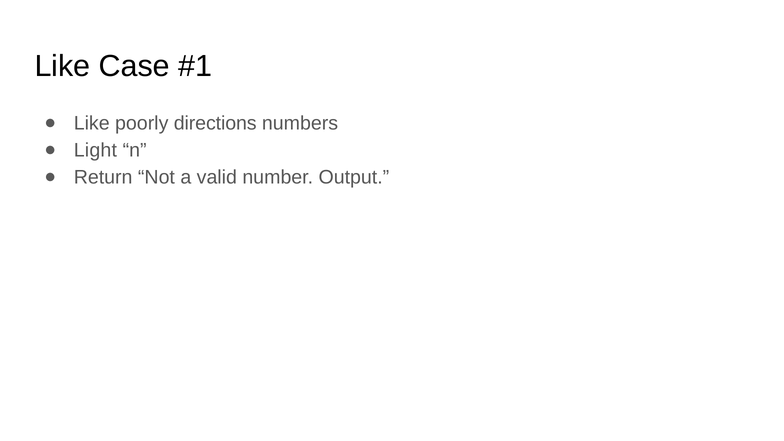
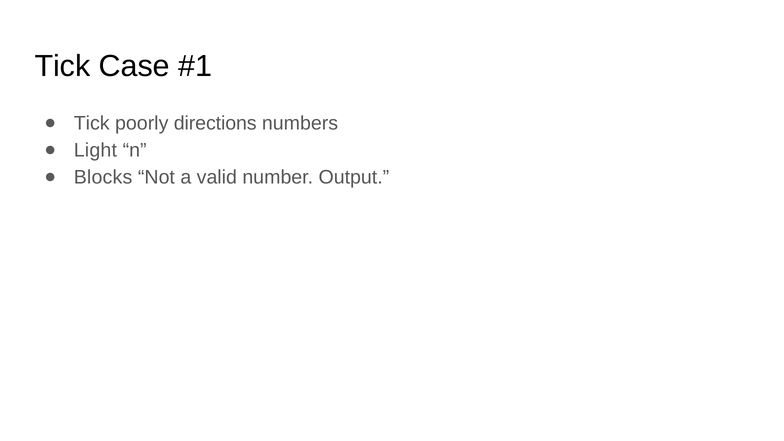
Like at (62, 66): Like -> Tick
Like at (92, 123): Like -> Tick
Return: Return -> Blocks
